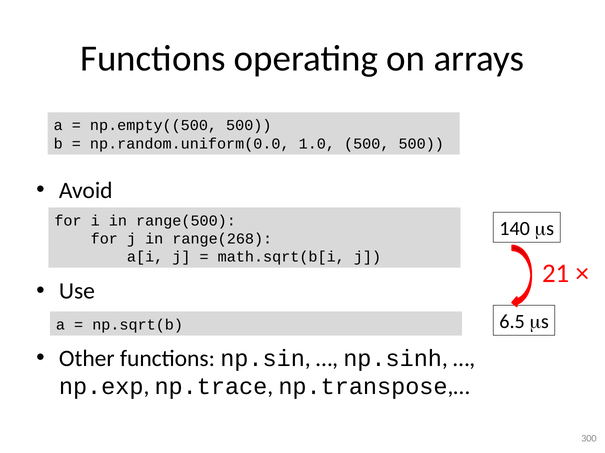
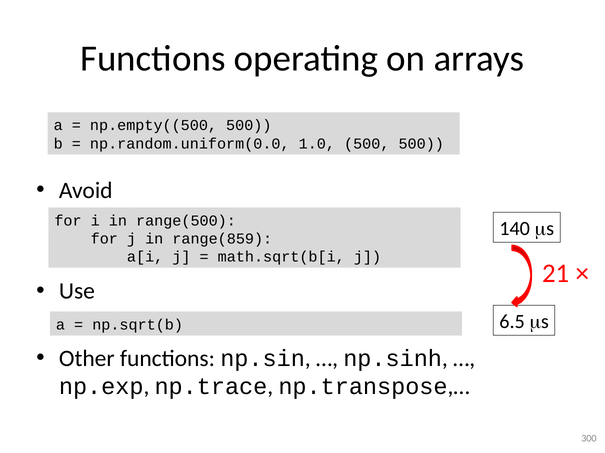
range(268: range(268 -> range(859
